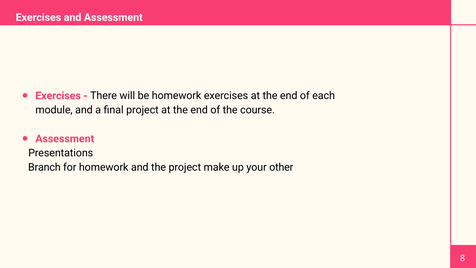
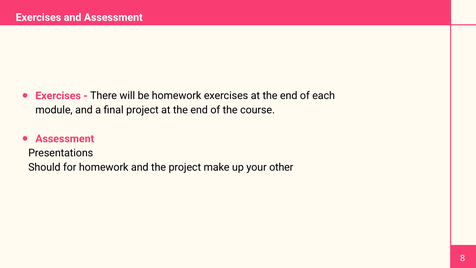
Branch: Branch -> Should
